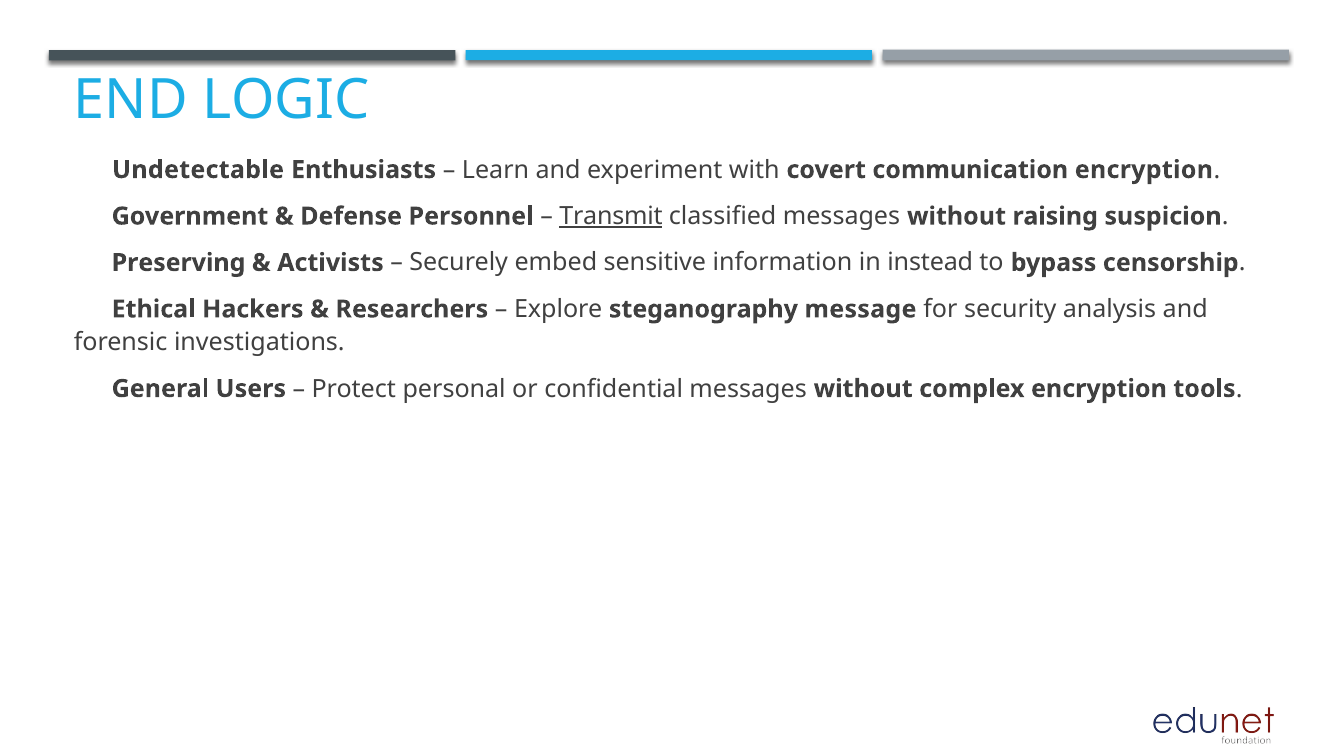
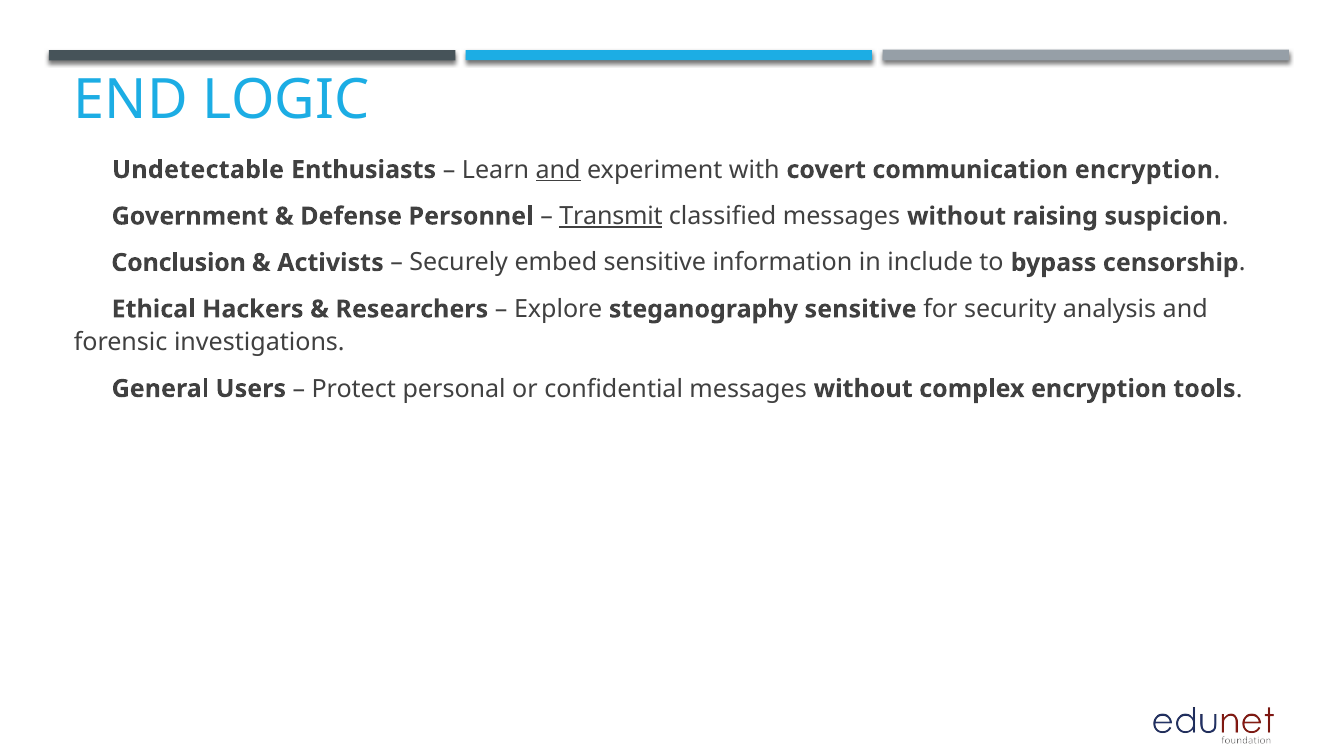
and at (558, 170) underline: none -> present
Preserving: Preserving -> Conclusion
instead: instead -> include
steganography message: message -> sensitive
